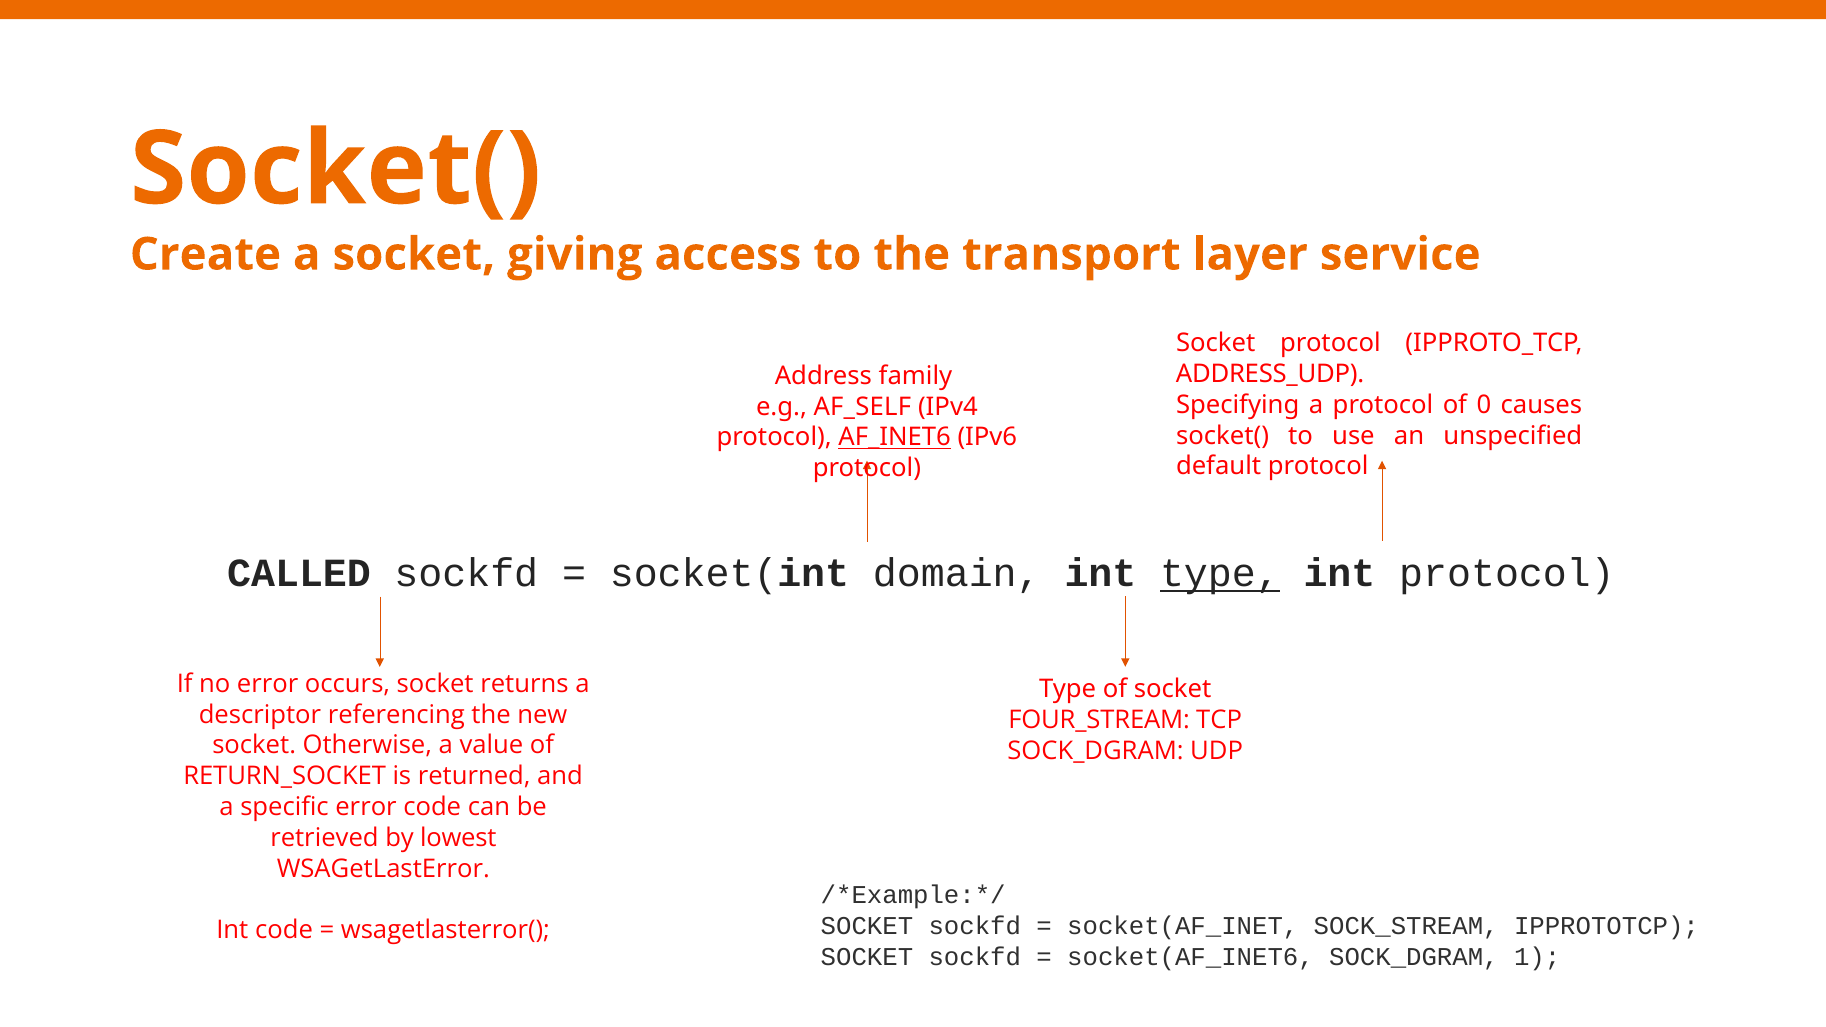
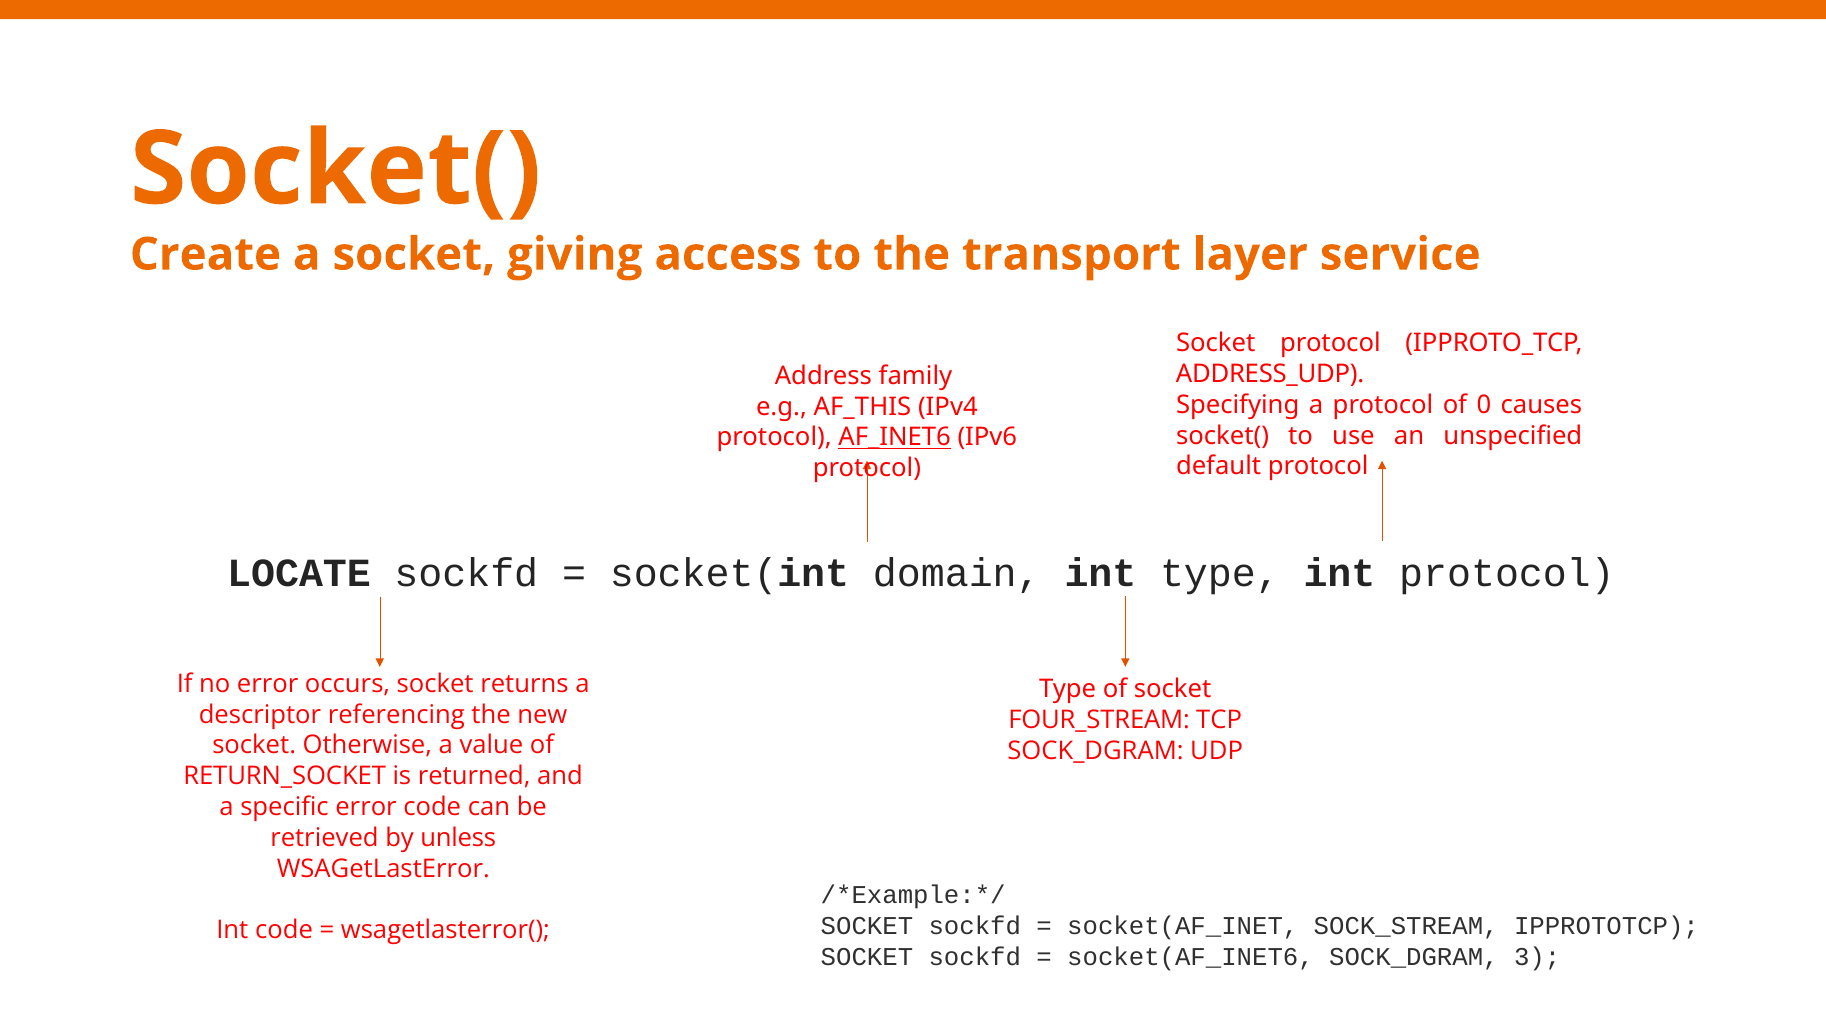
AF_SELF: AF_SELF -> AF_THIS
CALLED: CALLED -> LOCATE
type at (1220, 574) underline: present -> none
lowest: lowest -> unless
1: 1 -> 3
